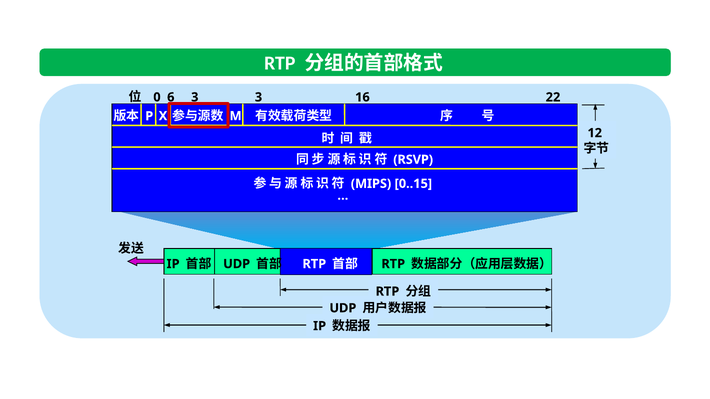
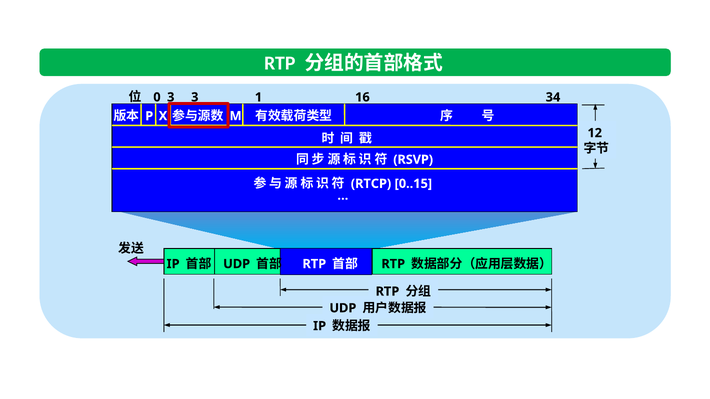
0 6: 6 -> 3
3 3: 3 -> 1
22: 22 -> 34
MIPS: MIPS -> RTCP
